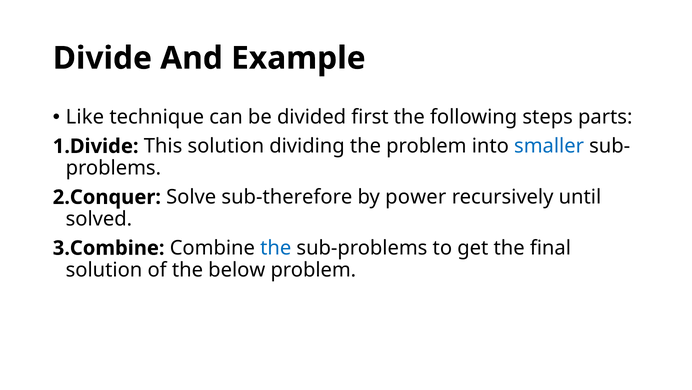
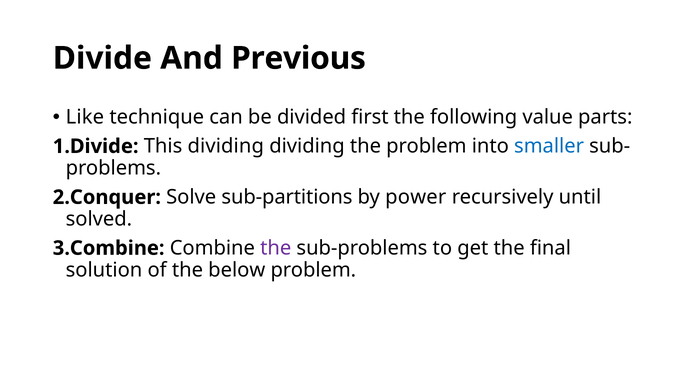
Example: Example -> Previous
steps: steps -> value
This solution: solution -> dividing
sub-therefore: sub-therefore -> sub-partitions
the at (276, 248) colour: blue -> purple
